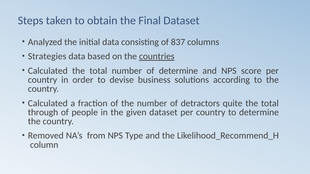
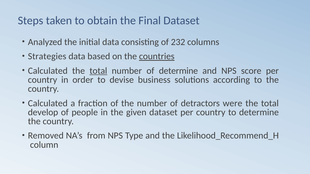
837: 837 -> 232
total at (98, 71) underline: none -> present
quite: quite -> were
through: through -> develop
